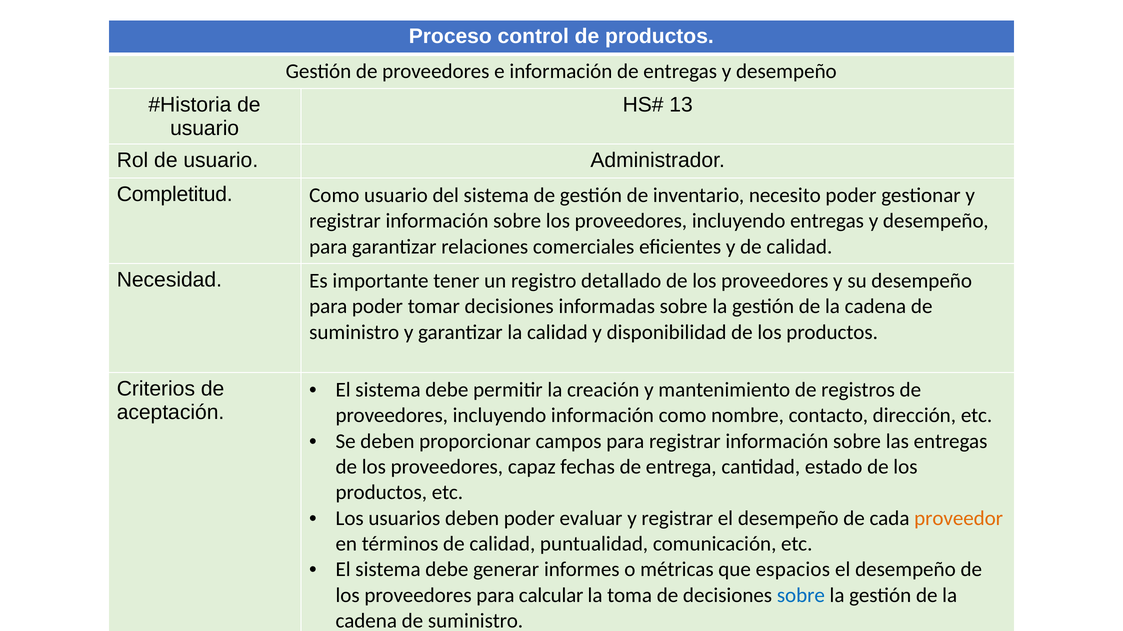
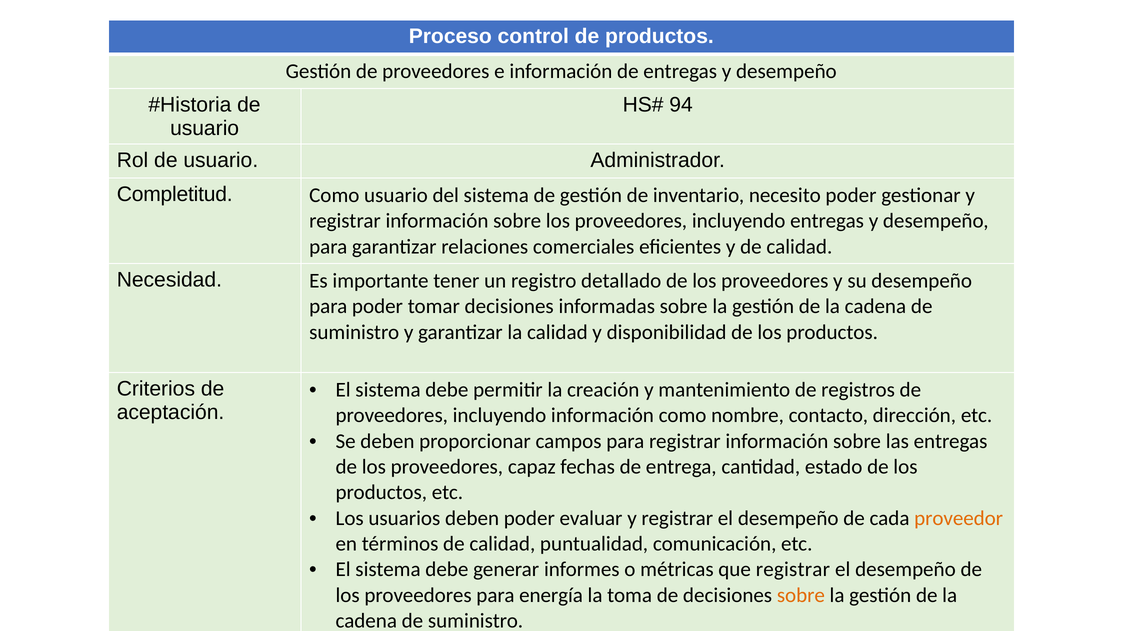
13: 13 -> 94
que espacios: espacios -> registrar
calcular: calcular -> energía
sobre at (801, 596) colour: blue -> orange
